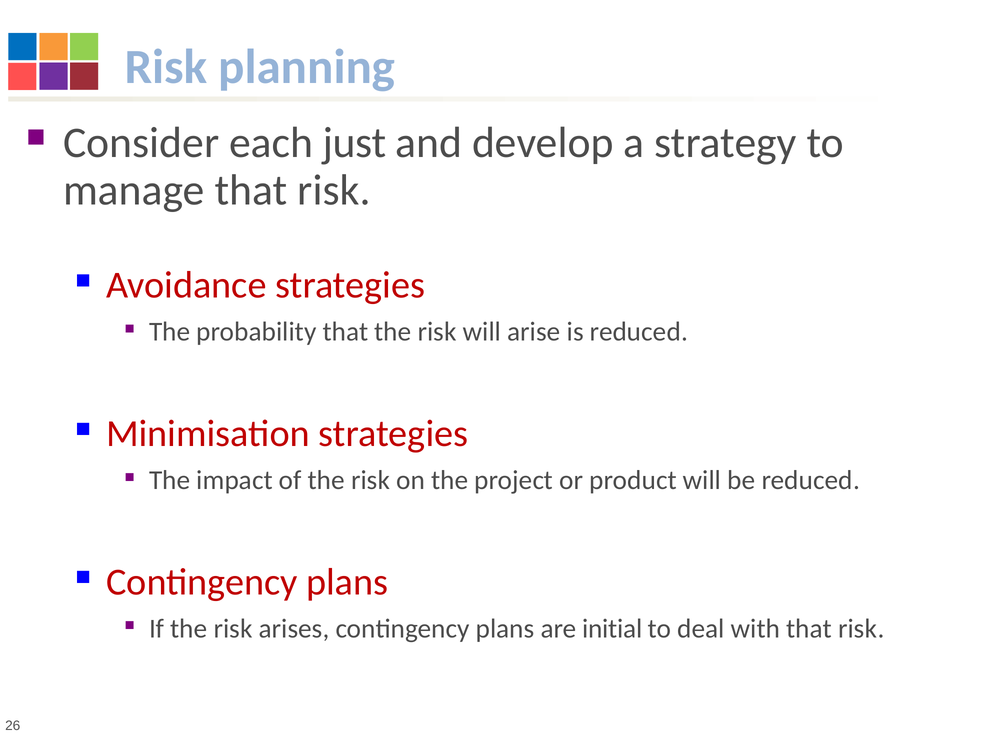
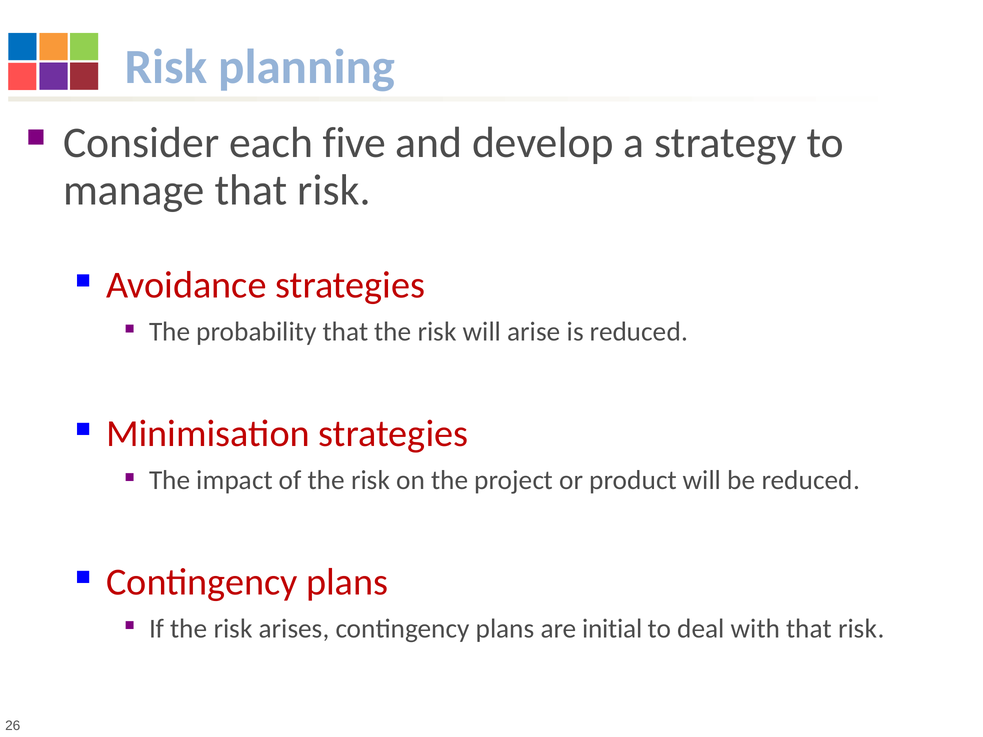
just: just -> five
